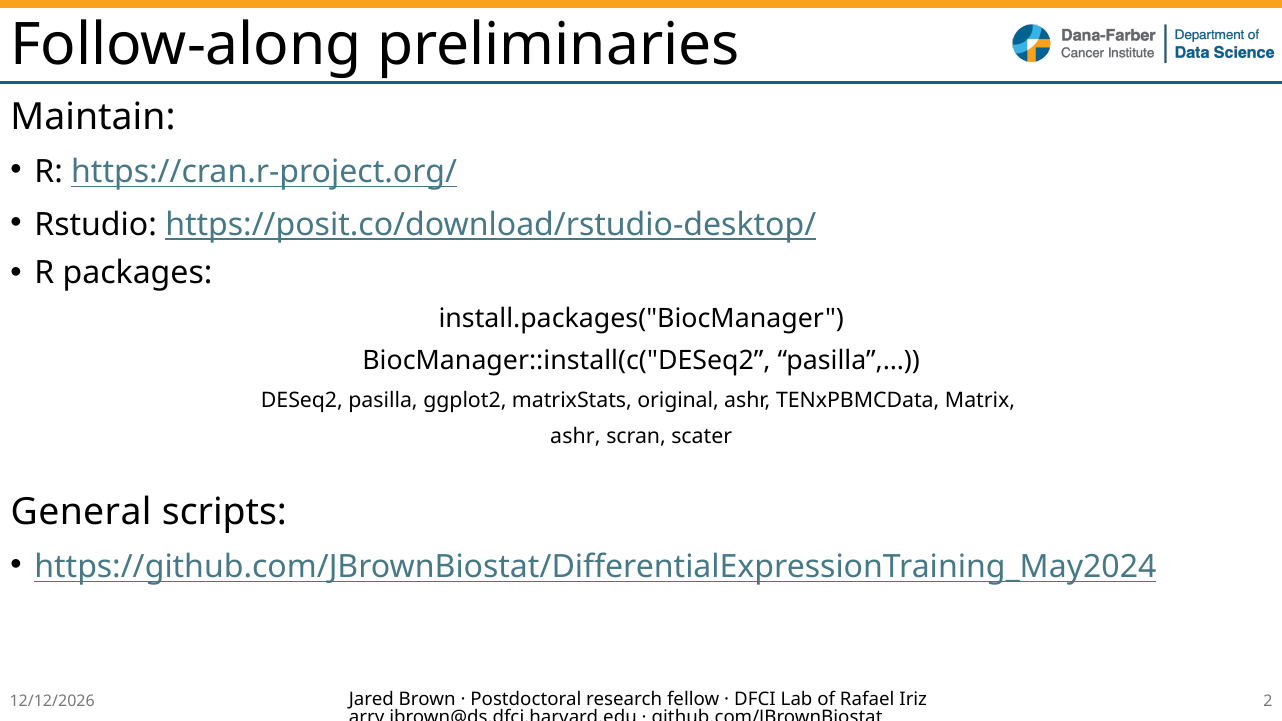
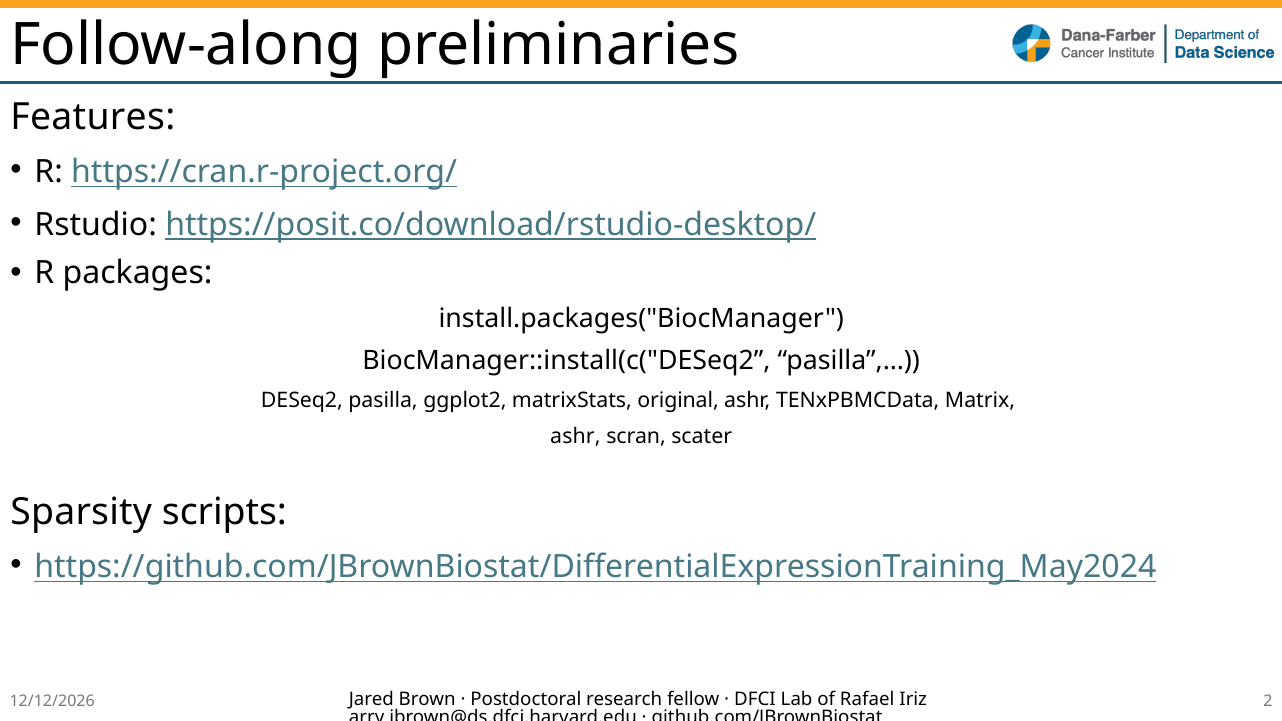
Maintain: Maintain -> Features
General: General -> Sparsity
